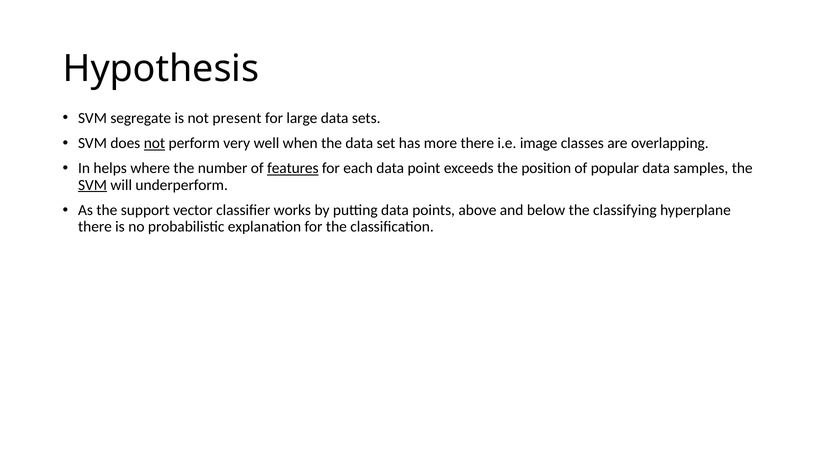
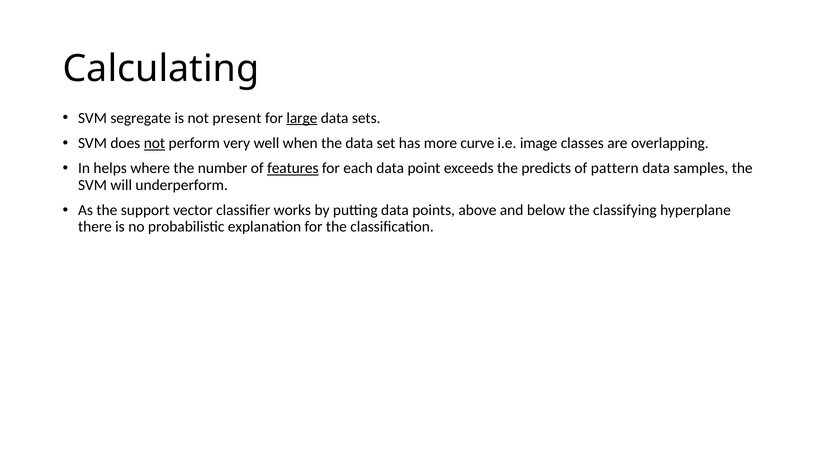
Hypothesis: Hypothesis -> Calculating
large underline: none -> present
more there: there -> curve
position: position -> predicts
popular: popular -> pattern
SVM at (93, 185) underline: present -> none
